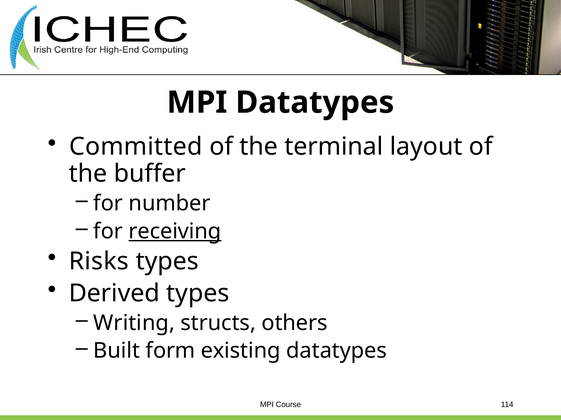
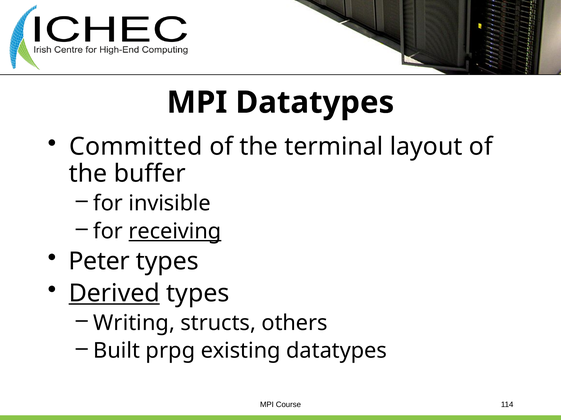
number: number -> invisible
Risks: Risks -> Peter
Derived underline: none -> present
form: form -> prpg
